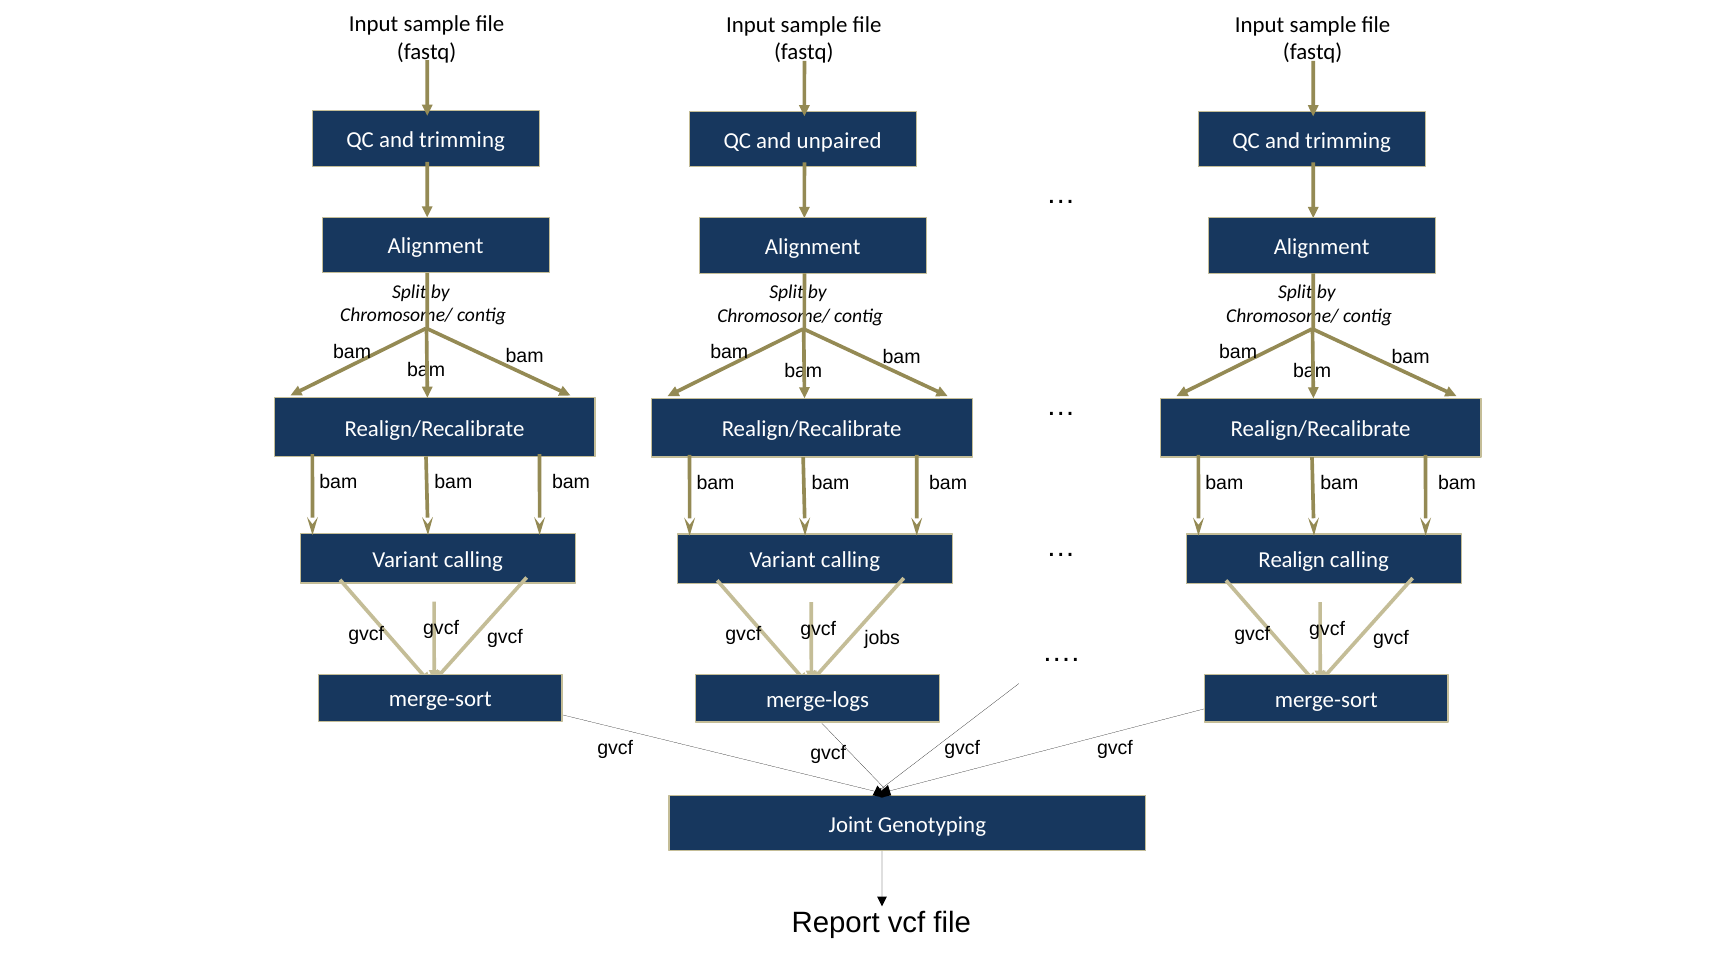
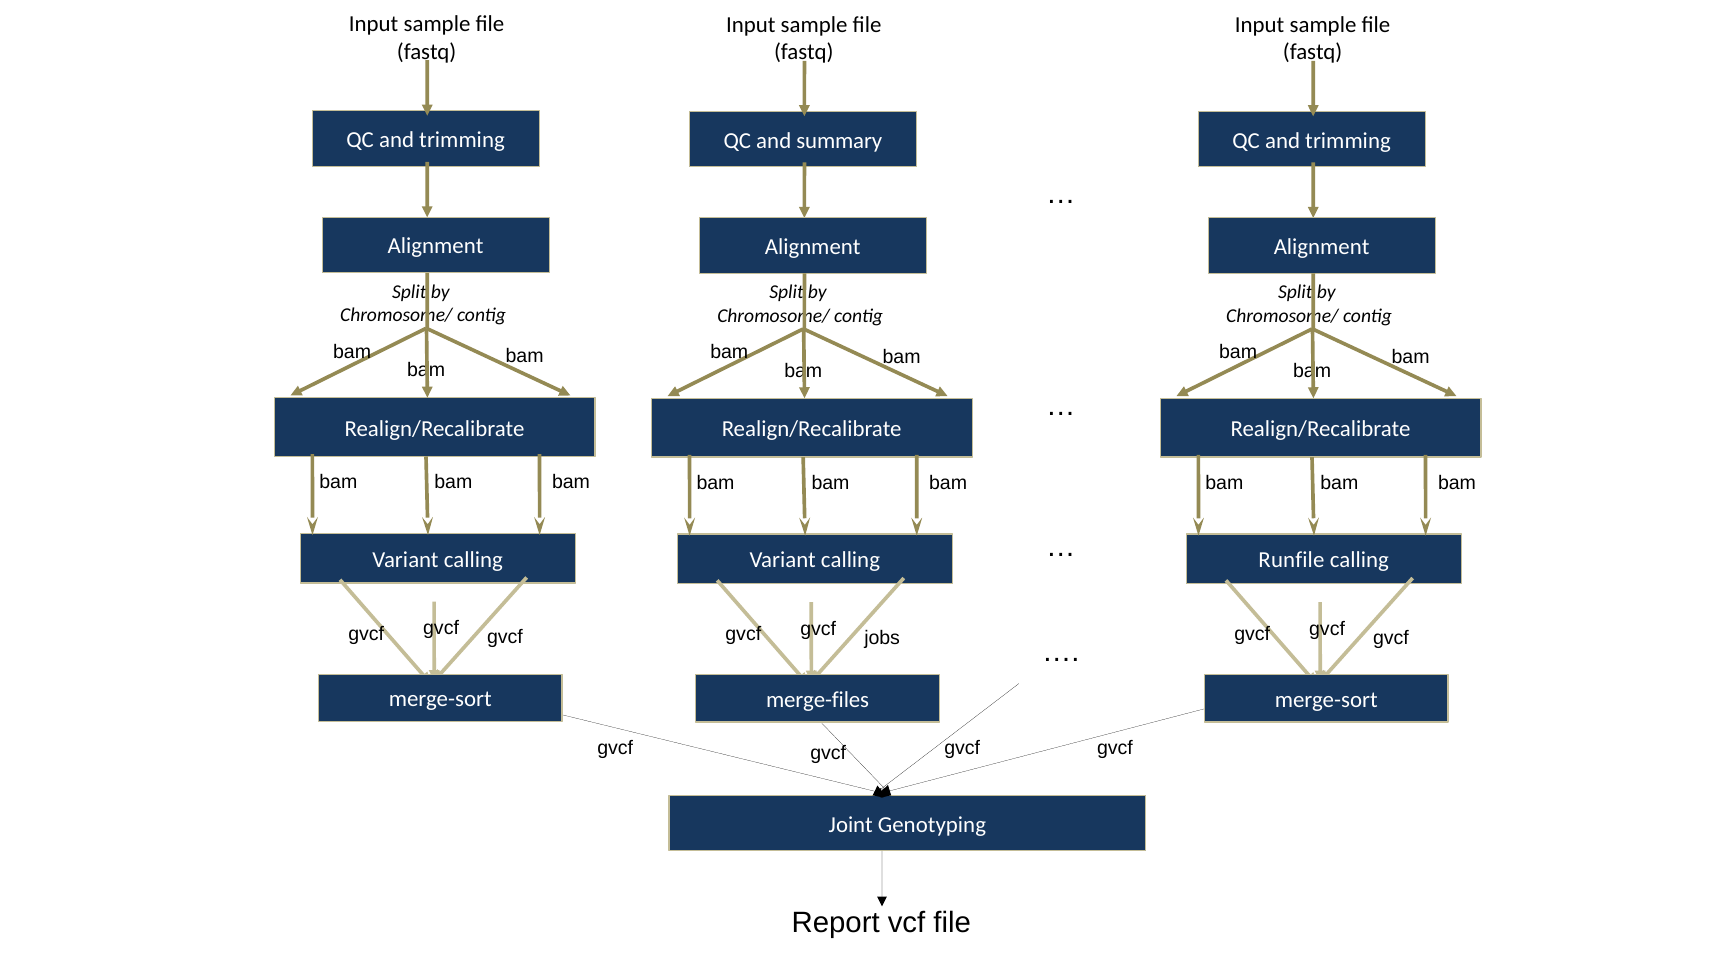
unpaired: unpaired -> summary
Realign: Realign -> Runfile
merge-logs: merge-logs -> merge-files
